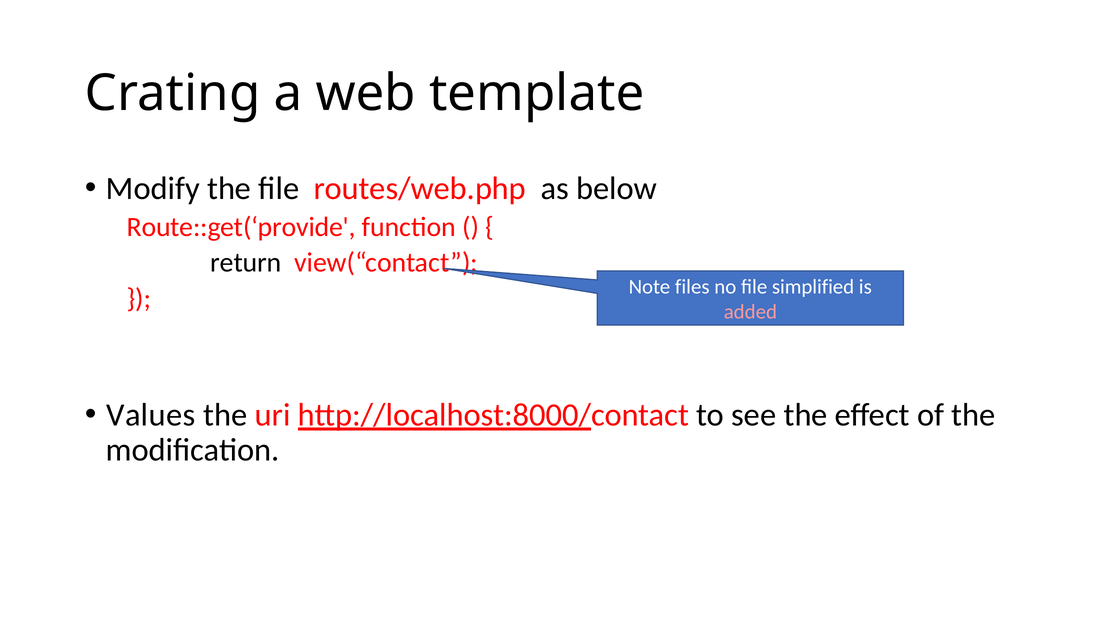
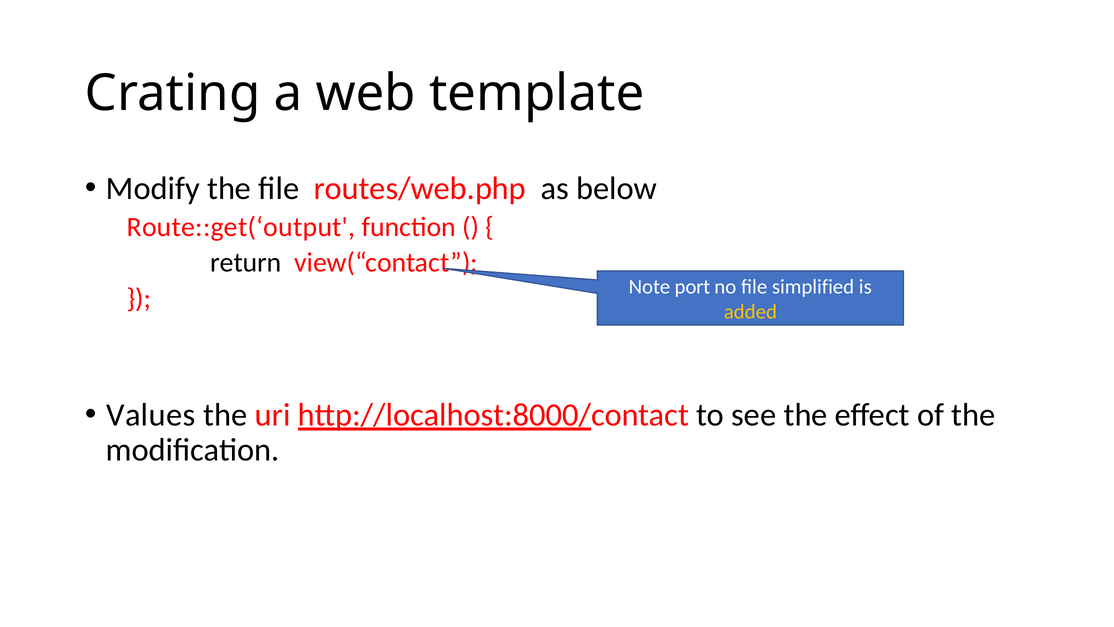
Route::get(‘provide: Route::get(‘provide -> Route::get(‘output
files: files -> port
added colour: pink -> yellow
